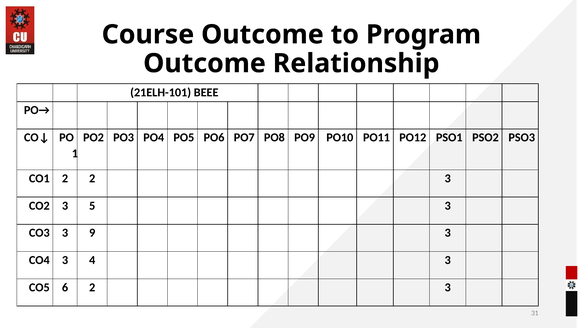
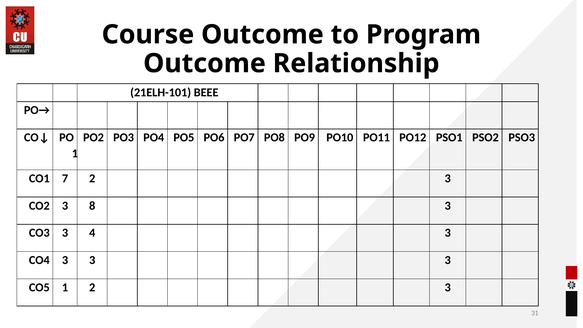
CO1 2: 2 -> 7
5: 5 -> 8
9: 9 -> 4
CO4 3 4: 4 -> 3
CO5 6: 6 -> 1
